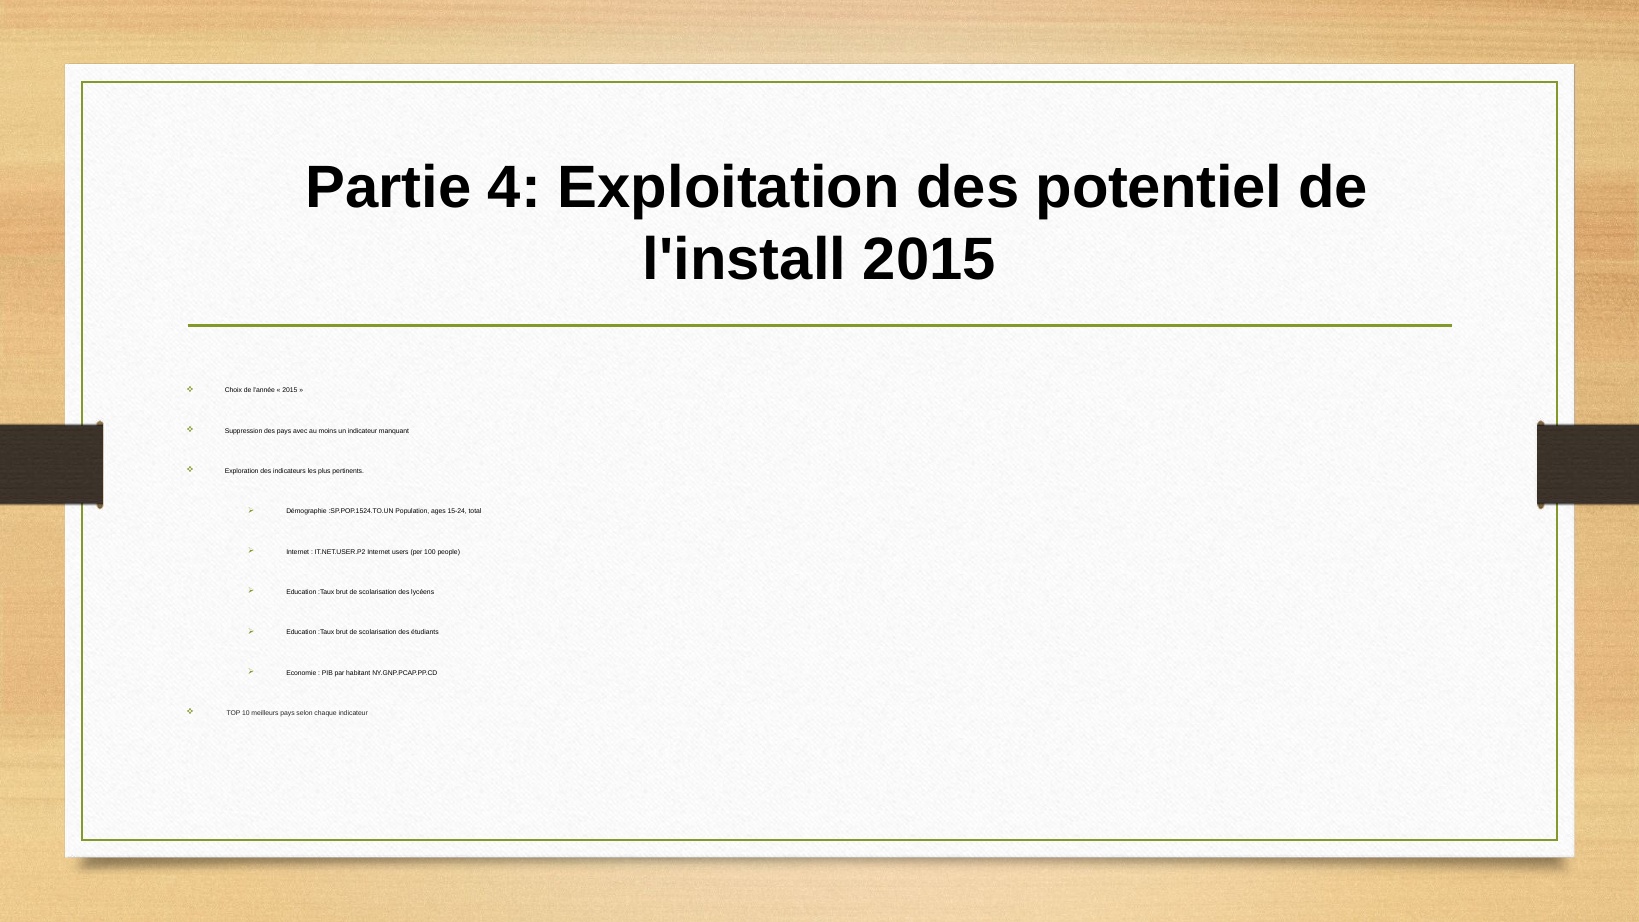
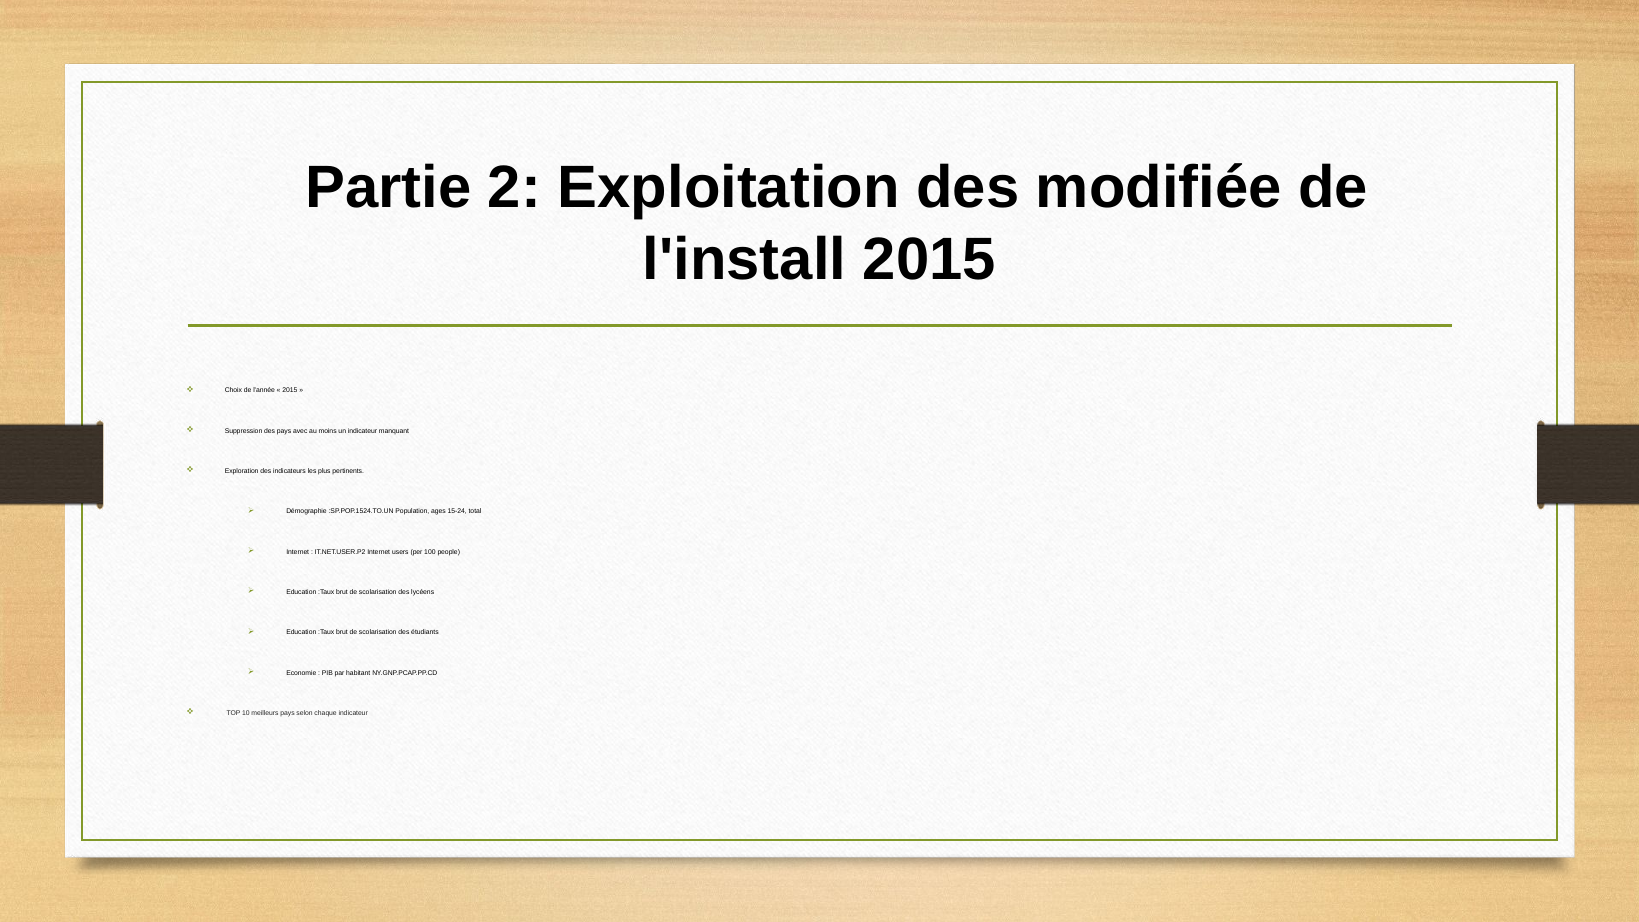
4: 4 -> 2
potentiel: potentiel -> modifiée
